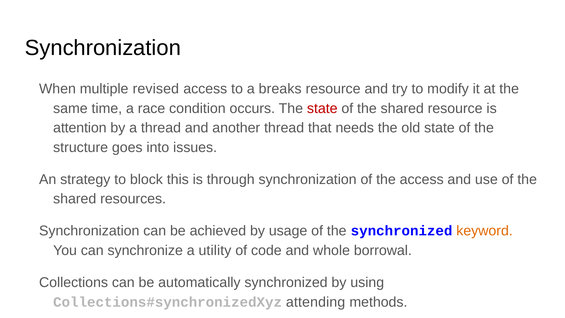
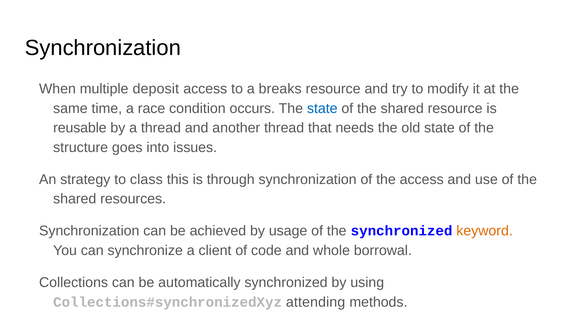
revised: revised -> deposit
state at (322, 108) colour: red -> blue
attention: attention -> reusable
block: block -> class
utility: utility -> client
